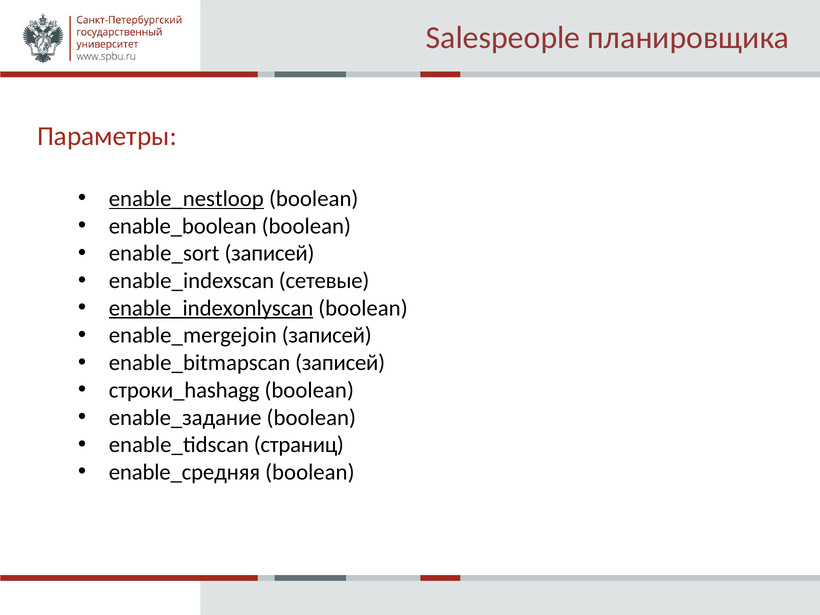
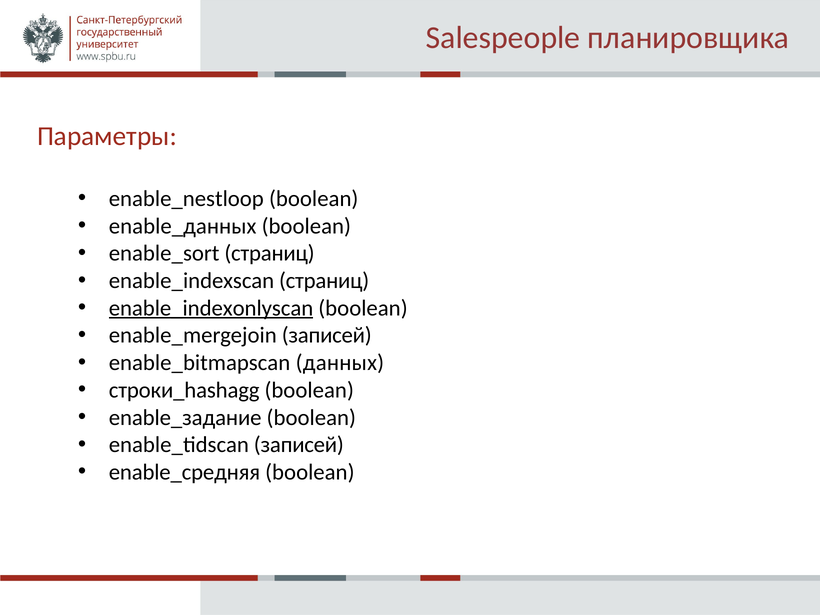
enable_nestloop underline: present -> none
enable_boolean: enable_boolean -> enable_данных
enable_sort записей: записей -> страниц
enable_indexscan сетевые: сетевые -> страниц
enable_bitmapscan записей: записей -> данных
enable_tidscan страниц: страниц -> записей
